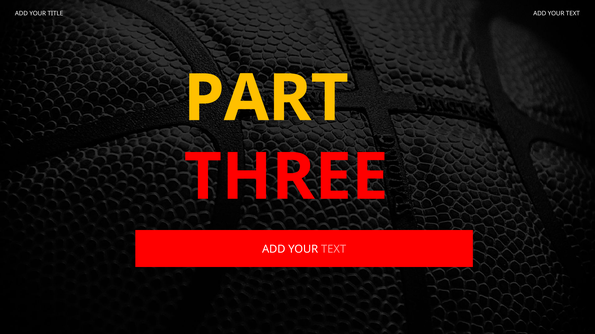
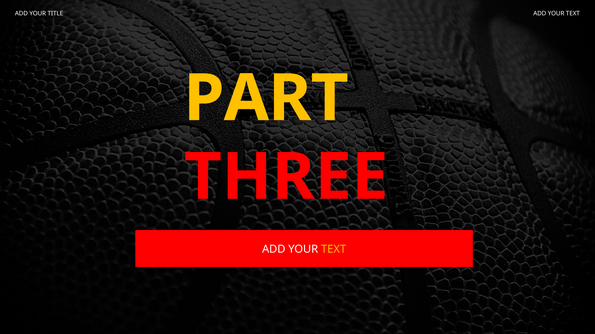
TEXT at (334, 249) colour: pink -> yellow
